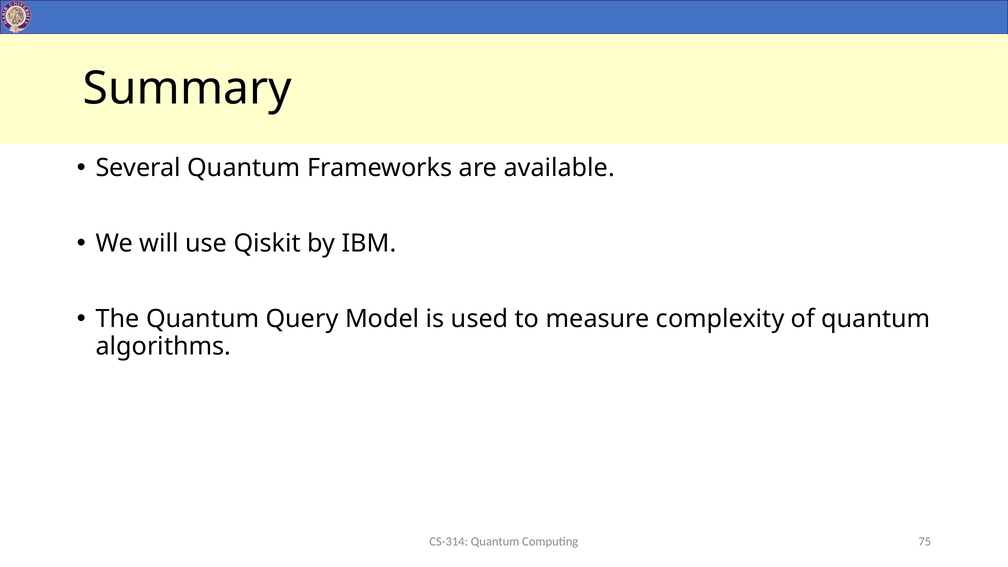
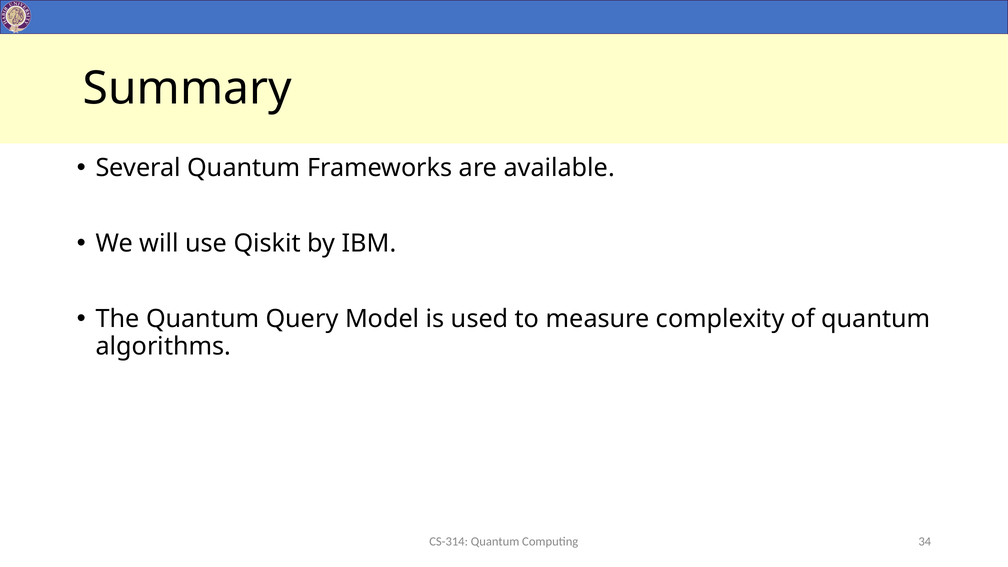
75: 75 -> 34
